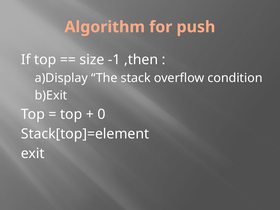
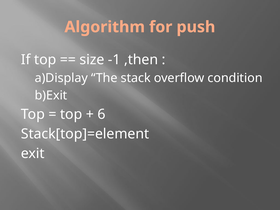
0: 0 -> 6
